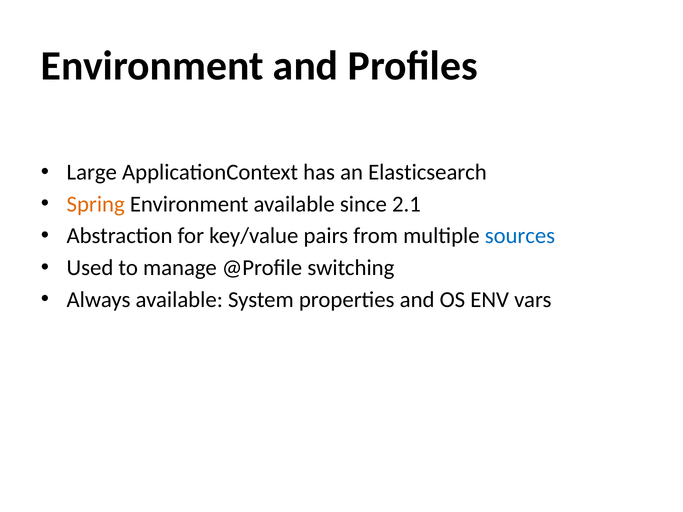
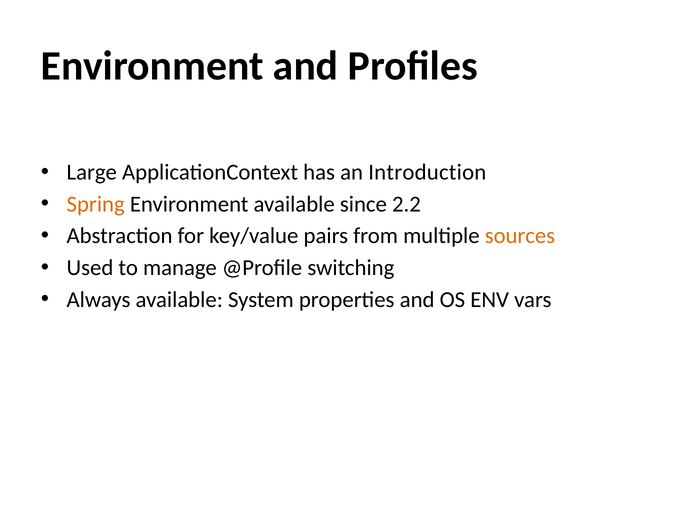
Elasticsearch: Elasticsearch -> Introduction
2.1: 2.1 -> 2.2
sources colour: blue -> orange
